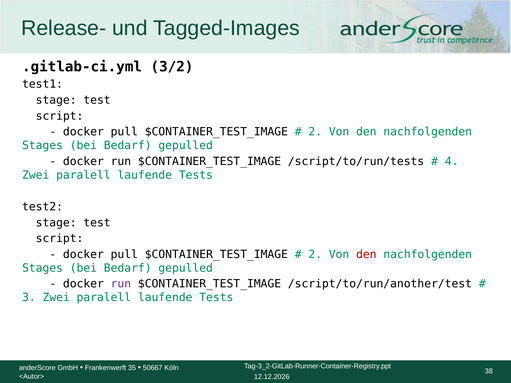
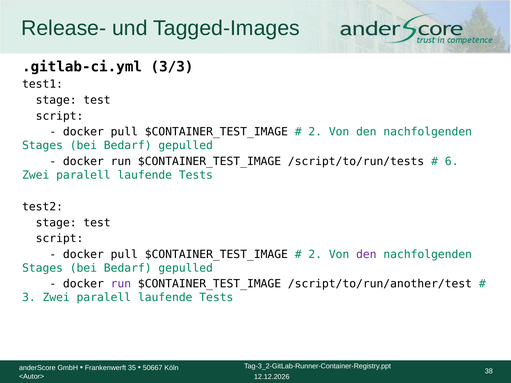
3/2: 3/2 -> 3/3
4: 4 -> 6
den at (366, 255) colour: red -> purple
